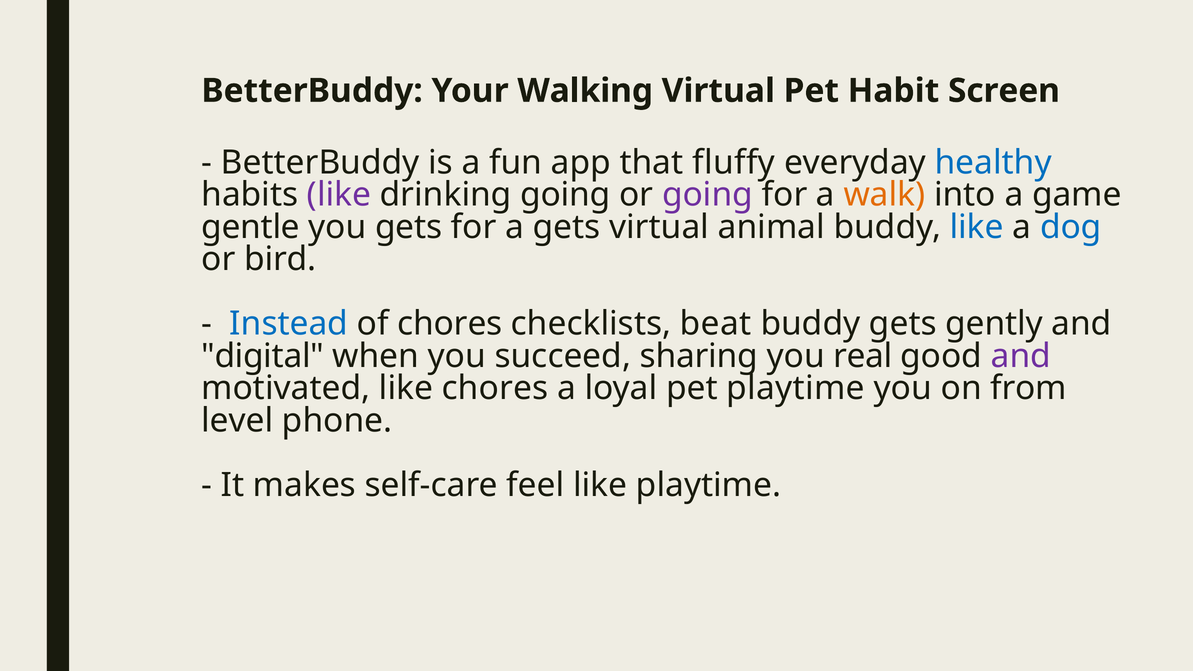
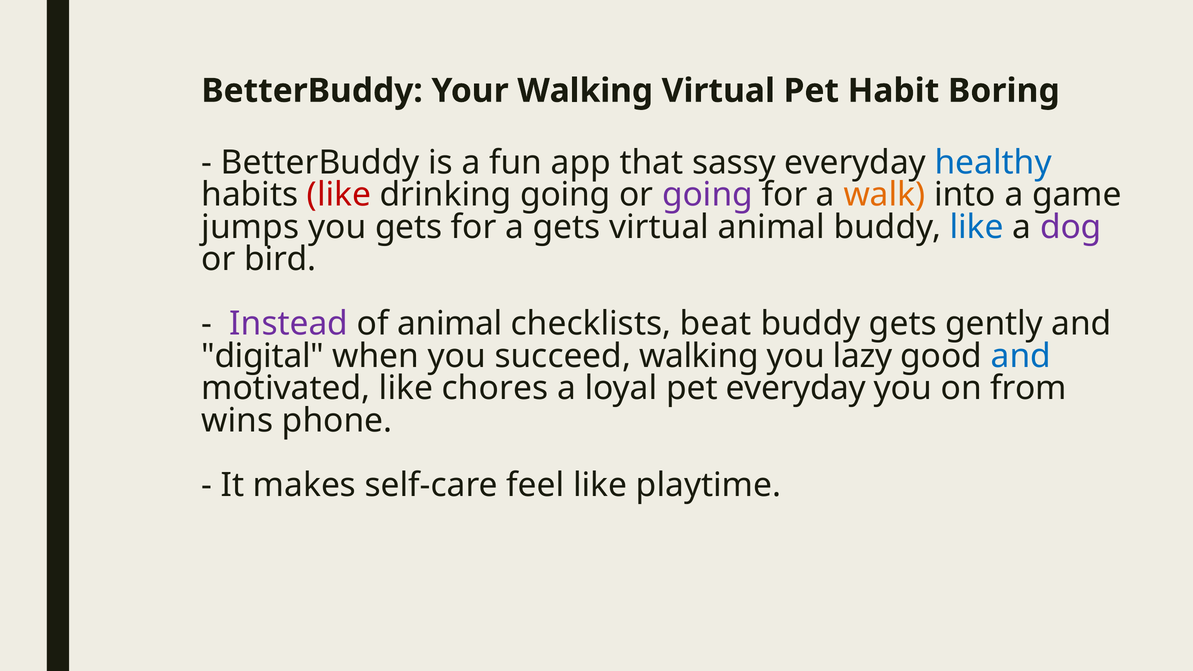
Screen: Screen -> Boring
fluffy: fluffy -> sassy
like at (339, 195) colour: purple -> red
gentle: gentle -> jumps
dog colour: blue -> purple
Instead colour: blue -> purple
of chores: chores -> animal
succeed sharing: sharing -> walking
real: real -> lazy
and at (1021, 356) colour: purple -> blue
pet playtime: playtime -> everyday
level: level -> wins
